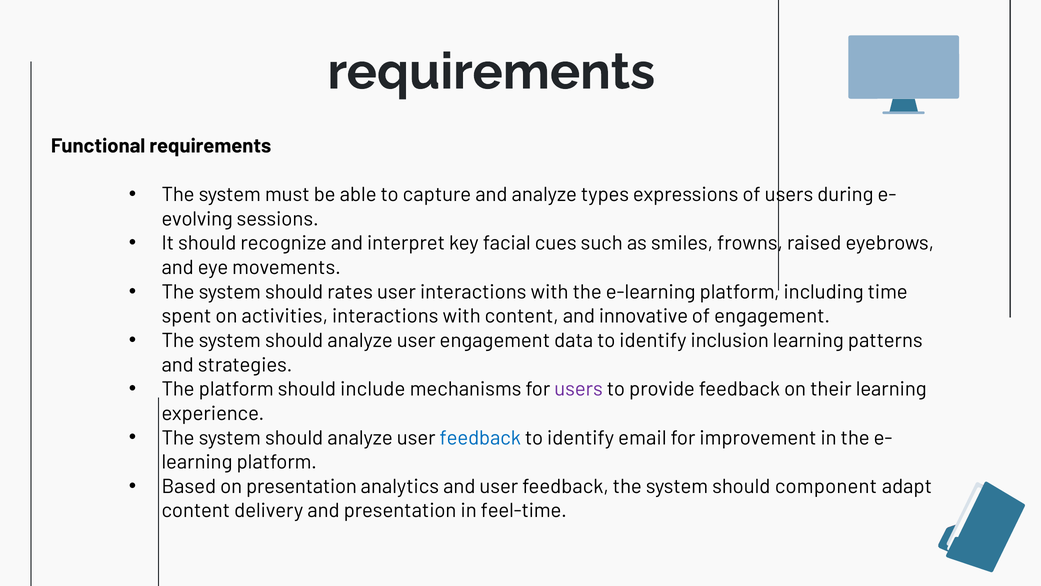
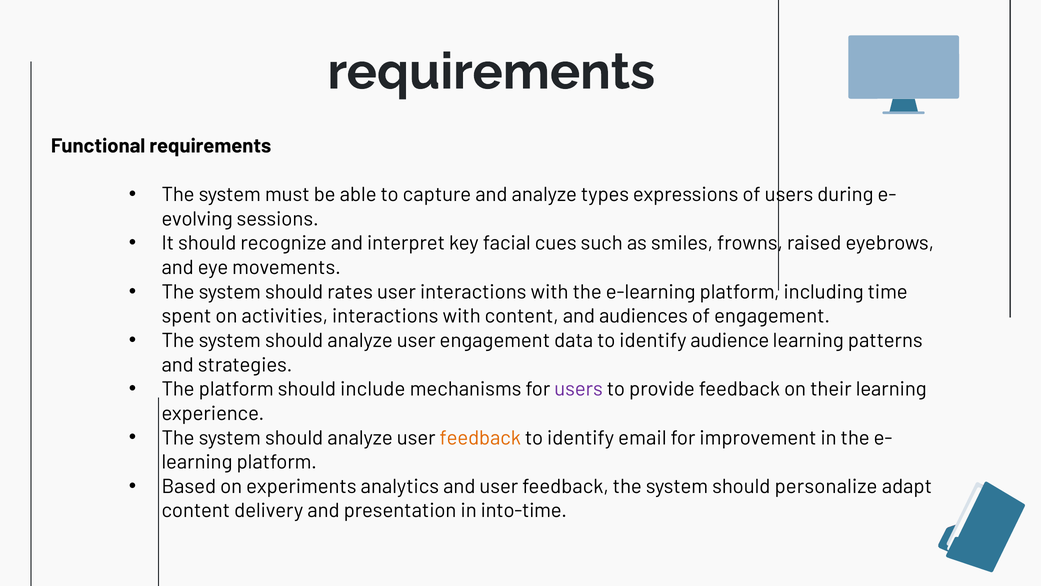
innovative: innovative -> audiences
inclusion: inclusion -> audience
feedback at (480, 438) colour: blue -> orange
on presentation: presentation -> experiments
component: component -> personalize
feel-time: feel-time -> into-time
